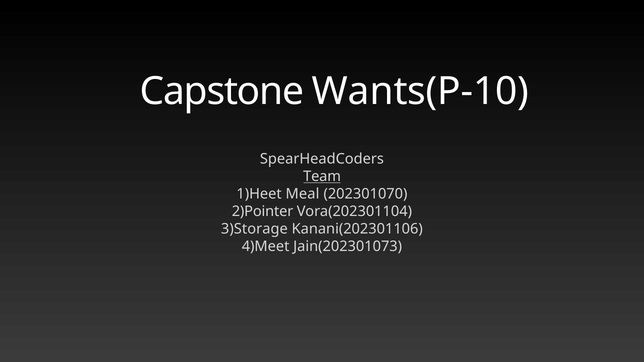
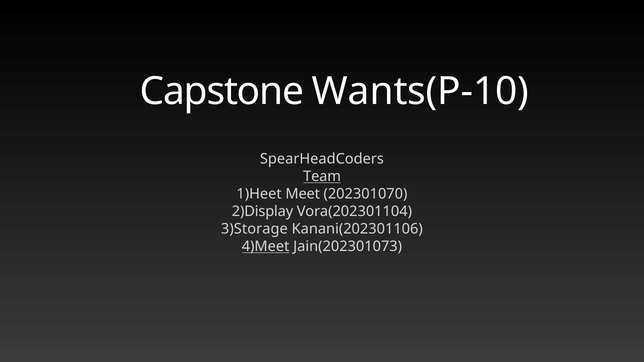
Meal: Meal -> Meet
2)Pointer: 2)Pointer -> 2)Display
4)Meet underline: none -> present
